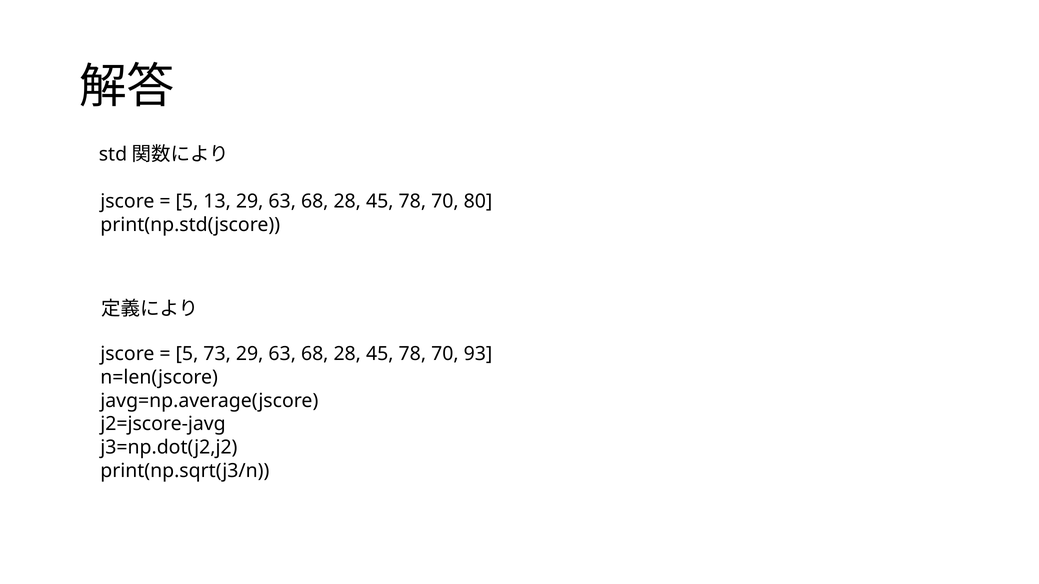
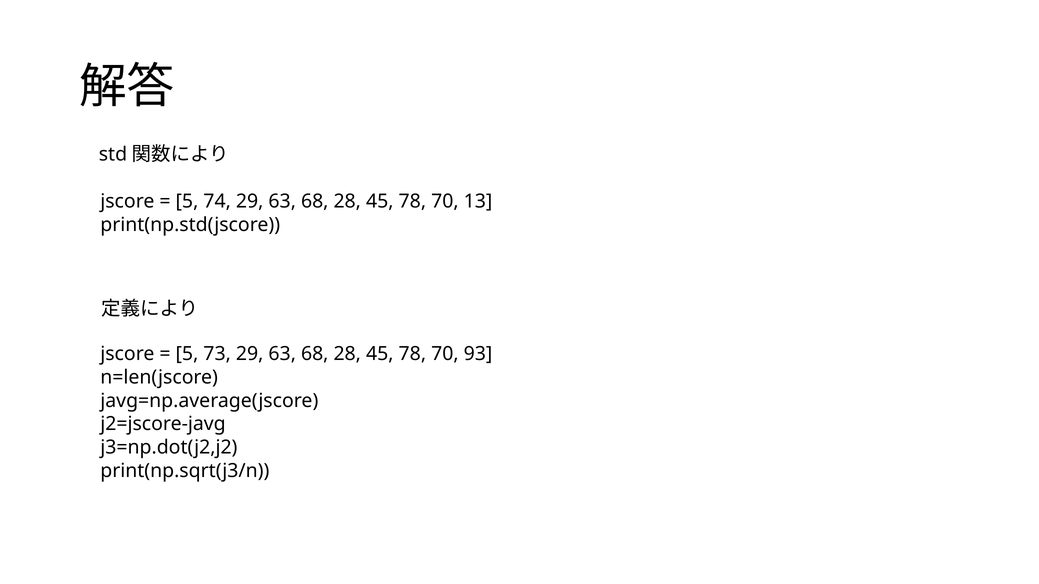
13: 13 -> 74
80: 80 -> 13
